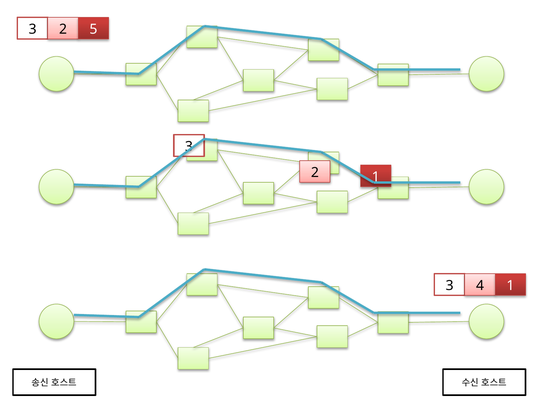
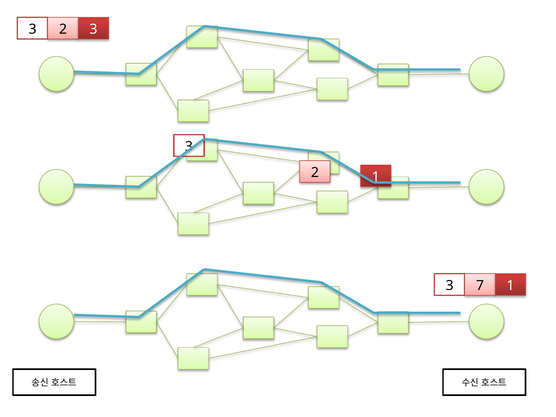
2 5: 5 -> 3
4: 4 -> 7
